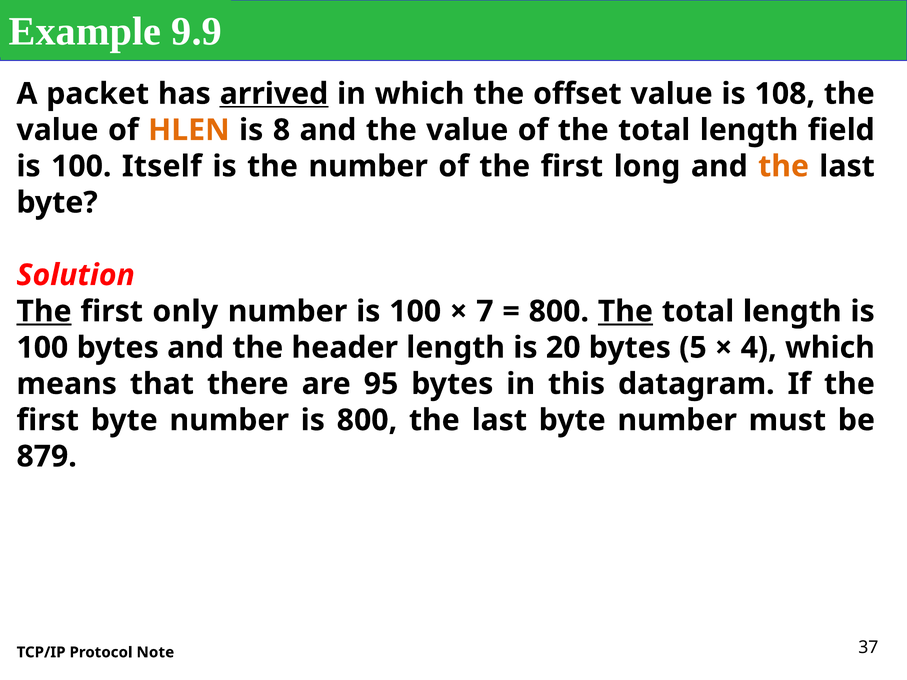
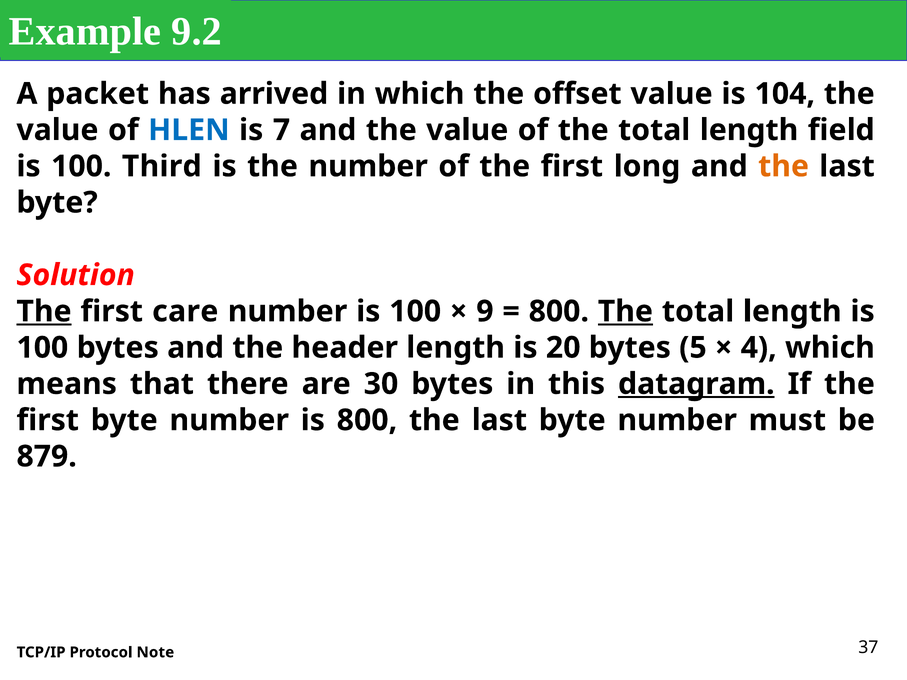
9.9: 9.9 -> 9.2
arrived underline: present -> none
108: 108 -> 104
HLEN colour: orange -> blue
8: 8 -> 7
Itself: Itself -> Third
only: only -> care
7: 7 -> 9
95: 95 -> 30
datagram underline: none -> present
